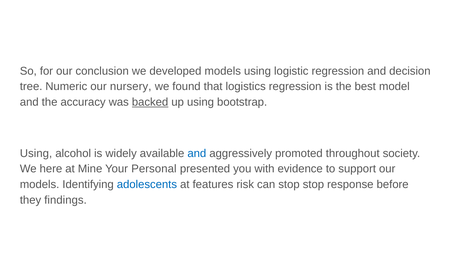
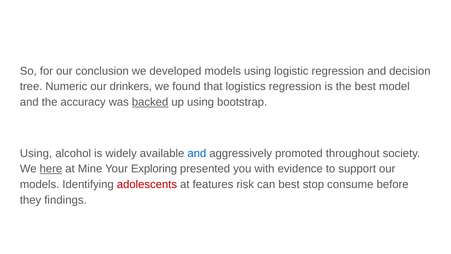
nursery: nursery -> drinkers
here underline: none -> present
Personal: Personal -> Exploring
adolescents colour: blue -> red
can stop: stop -> best
response: response -> consume
